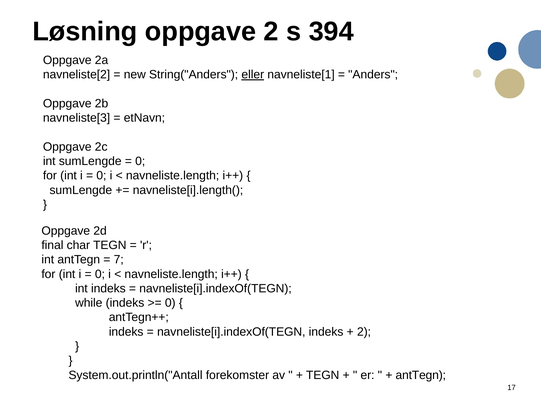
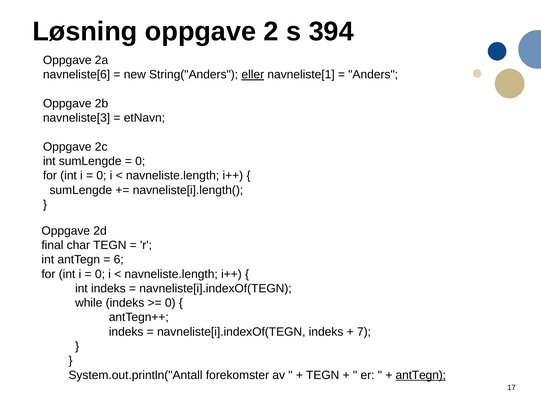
navneliste[2: navneliste[2 -> navneliste[6
7: 7 -> 6
2 at (364, 332): 2 -> 7
antTegn at (421, 375) underline: none -> present
